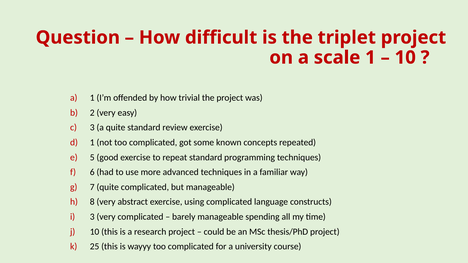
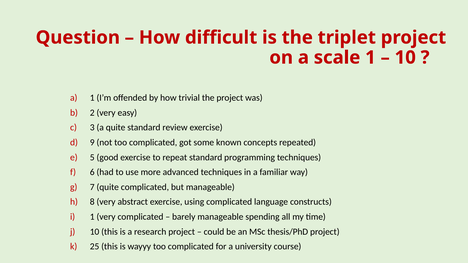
1 at (92, 143): 1 -> 9
3 at (92, 217): 3 -> 1
